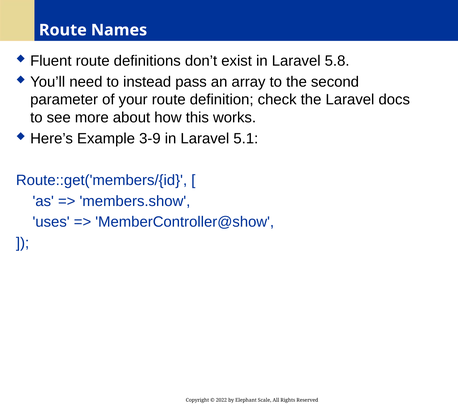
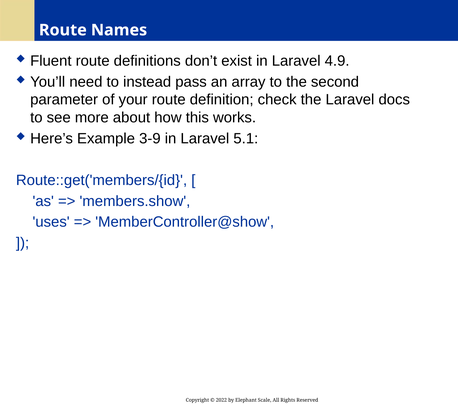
5.8: 5.8 -> 4.9
